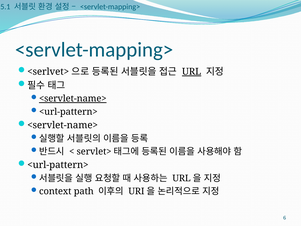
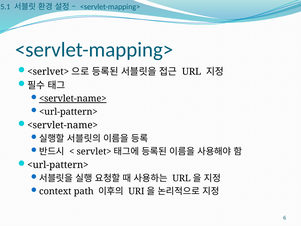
URL at (192, 72) underline: present -> none
